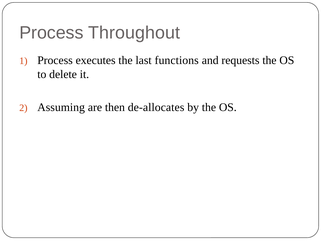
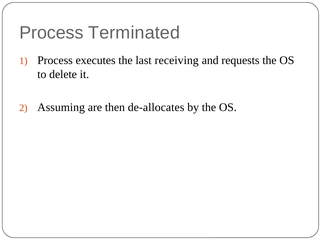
Throughout: Throughout -> Terminated
functions: functions -> receiving
